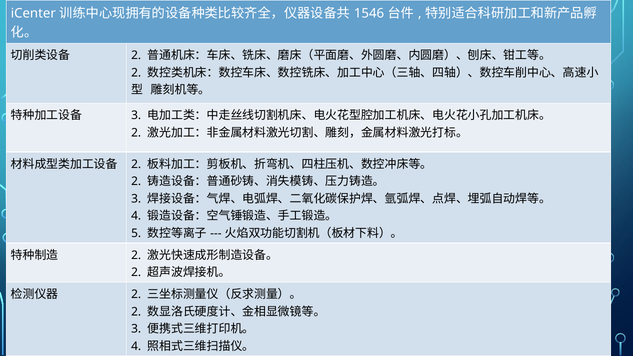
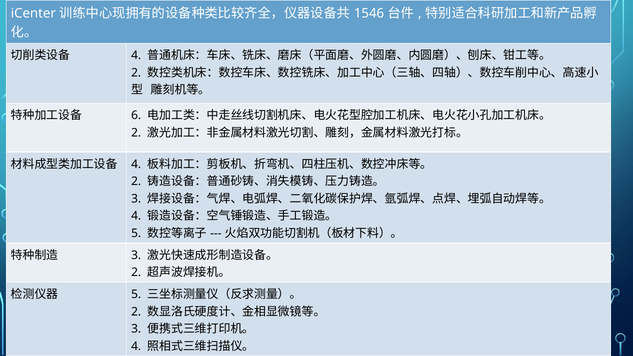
2 at (136, 55): 2 -> 4
3 at (136, 115): 3 -> 6
2 at (136, 164): 2 -> 4
2 at (136, 255): 2 -> 3
2 at (136, 295): 2 -> 5
